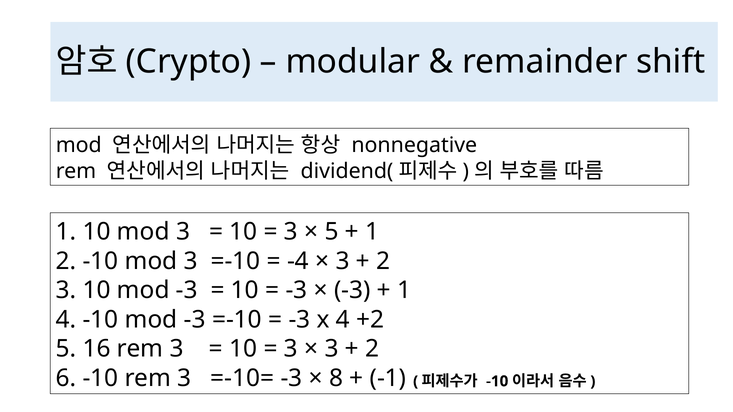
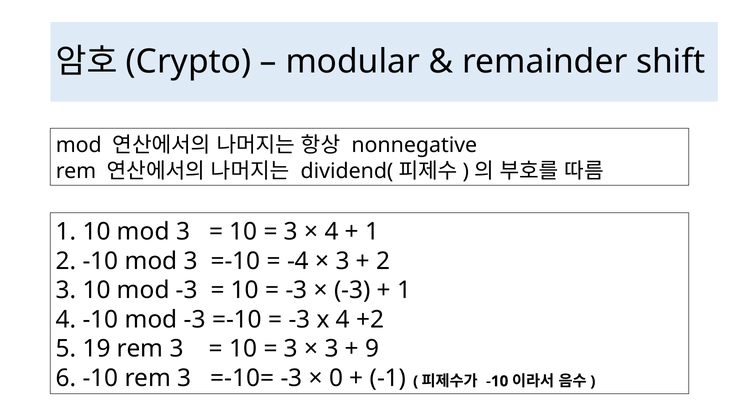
5 at (332, 232): 5 -> 4
16: 16 -> 19
2 at (372, 349): 2 -> 9
8: 8 -> 0
